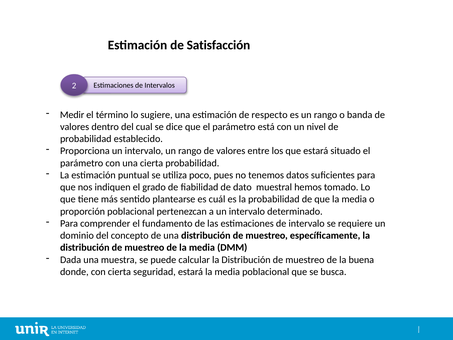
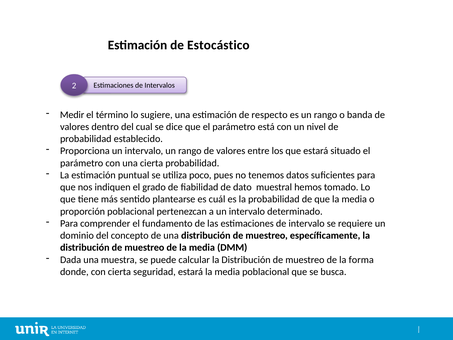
Satisfacción: Satisfacción -> Estocástico
buena: buena -> forma
